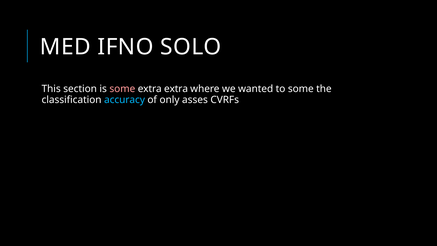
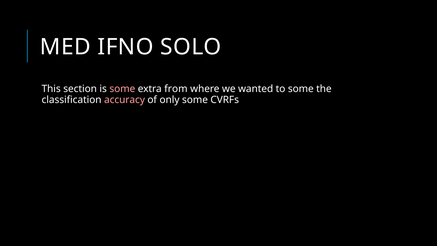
extra extra: extra -> from
accuracy colour: light blue -> pink
only asses: asses -> some
